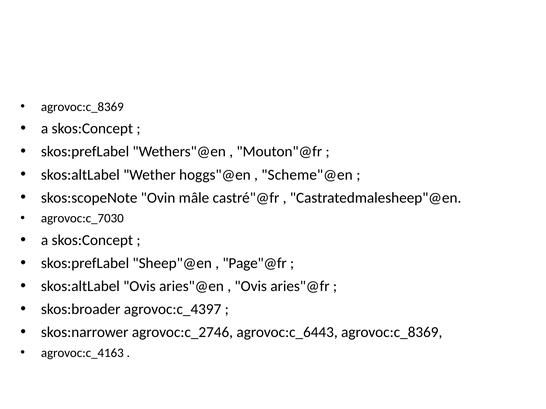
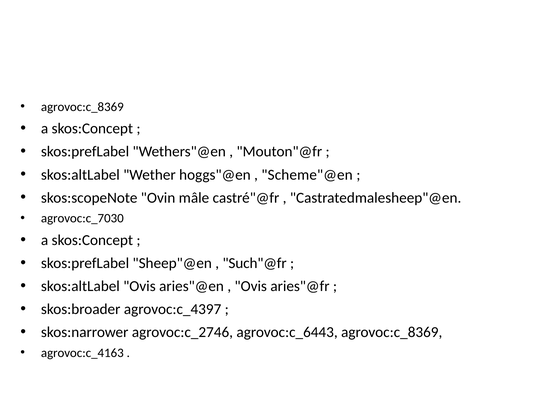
Page"@fr: Page"@fr -> Such"@fr
